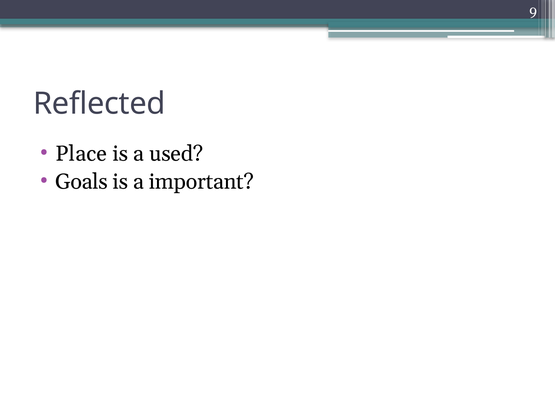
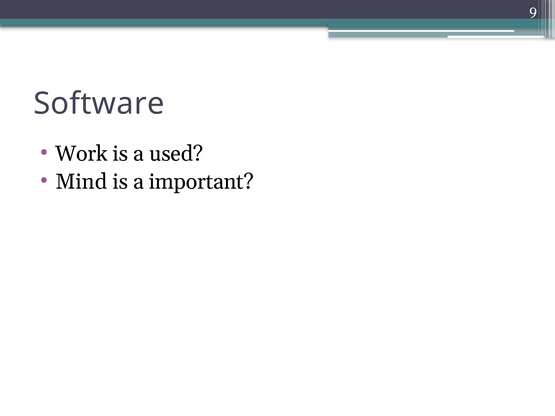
Reflected: Reflected -> Software
Place: Place -> Work
Goals: Goals -> Mind
